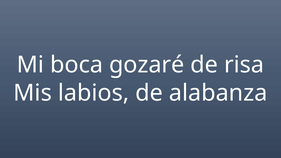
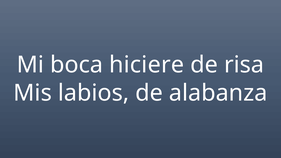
gozaré: gozaré -> hiciere
